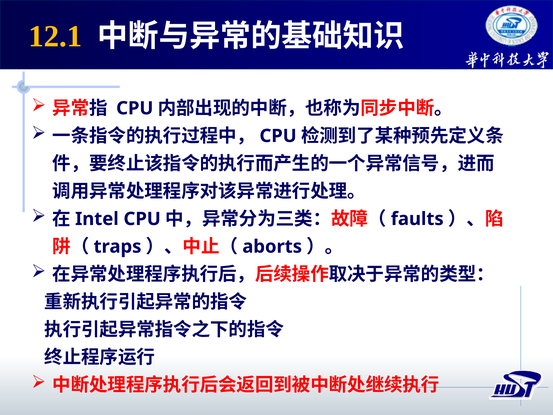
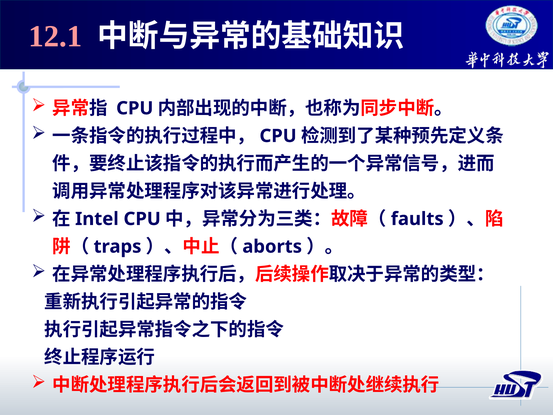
12.1 colour: yellow -> pink
